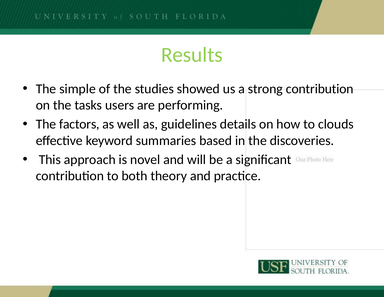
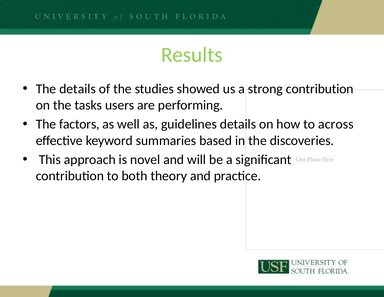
The simple: simple -> details
clouds: clouds -> across
